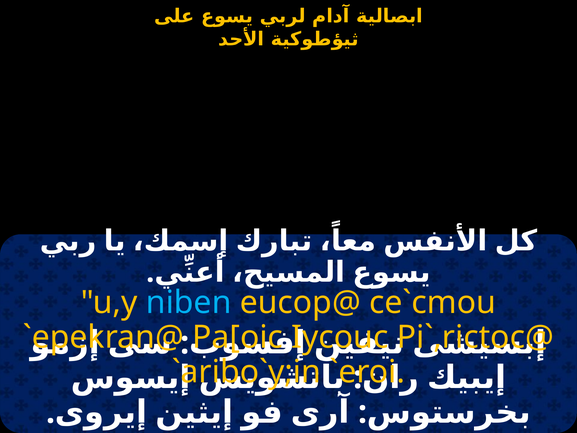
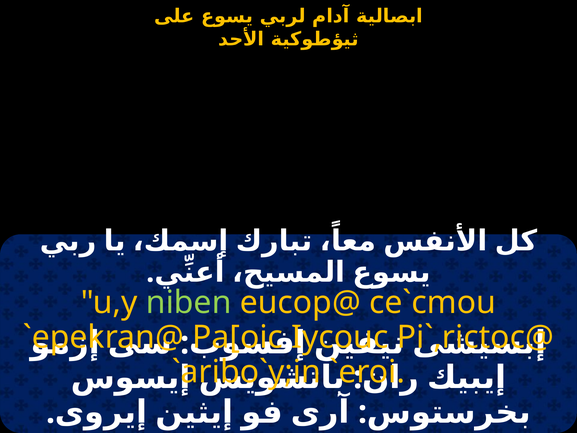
niben colour: light blue -> light green
